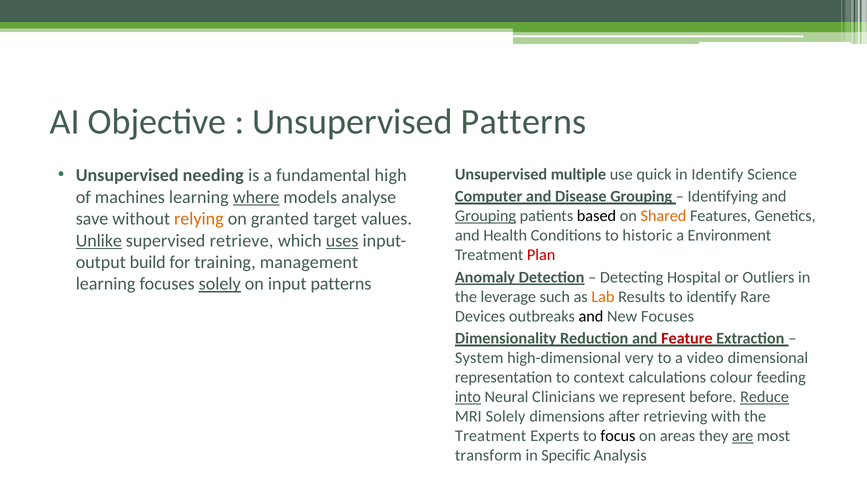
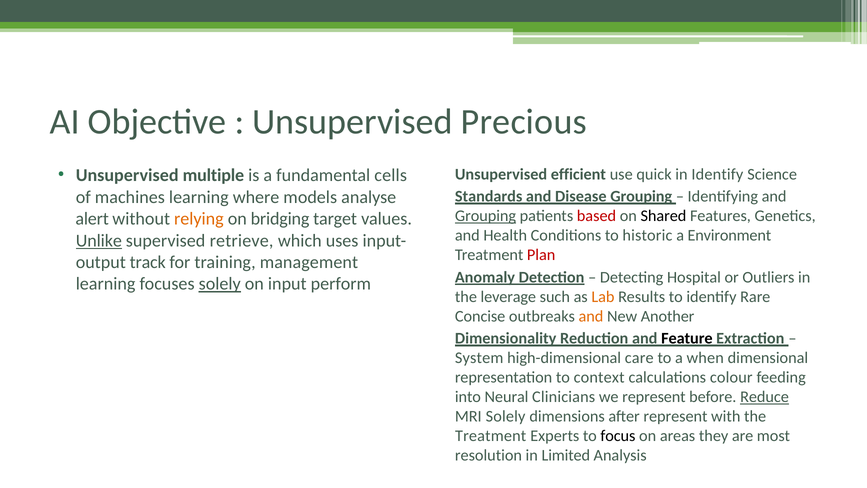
Unsupervised Patterns: Patterns -> Precious
multiple: multiple -> efficient
needing: needing -> multiple
high: high -> cells
where underline: present -> none
Computer: Computer -> Standards
based colour: black -> red
Shared colour: orange -> black
save: save -> alert
granted: granted -> bridging
uses underline: present -> none
build: build -> track
input patterns: patterns -> perform
Devices: Devices -> Concise
and at (591, 316) colour: black -> orange
New Focuses: Focuses -> Another
Feature colour: red -> black
very: very -> care
video: video -> when
into underline: present -> none
after retrieving: retrieving -> represent
are underline: present -> none
transform: transform -> resolution
Specific: Specific -> Limited
